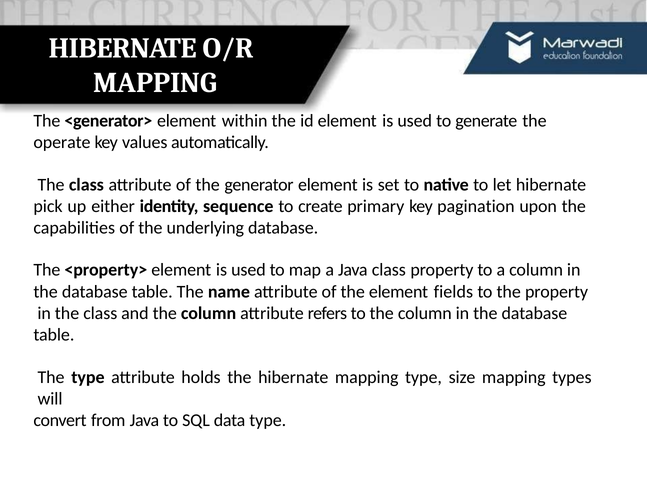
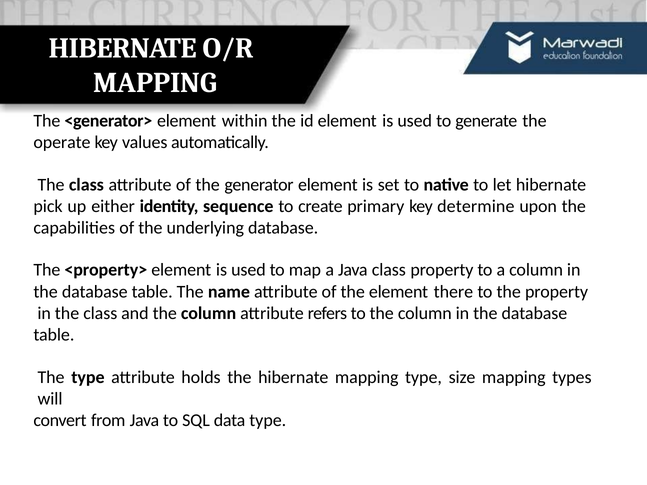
pagination: pagination -> determine
fields: fields -> there
